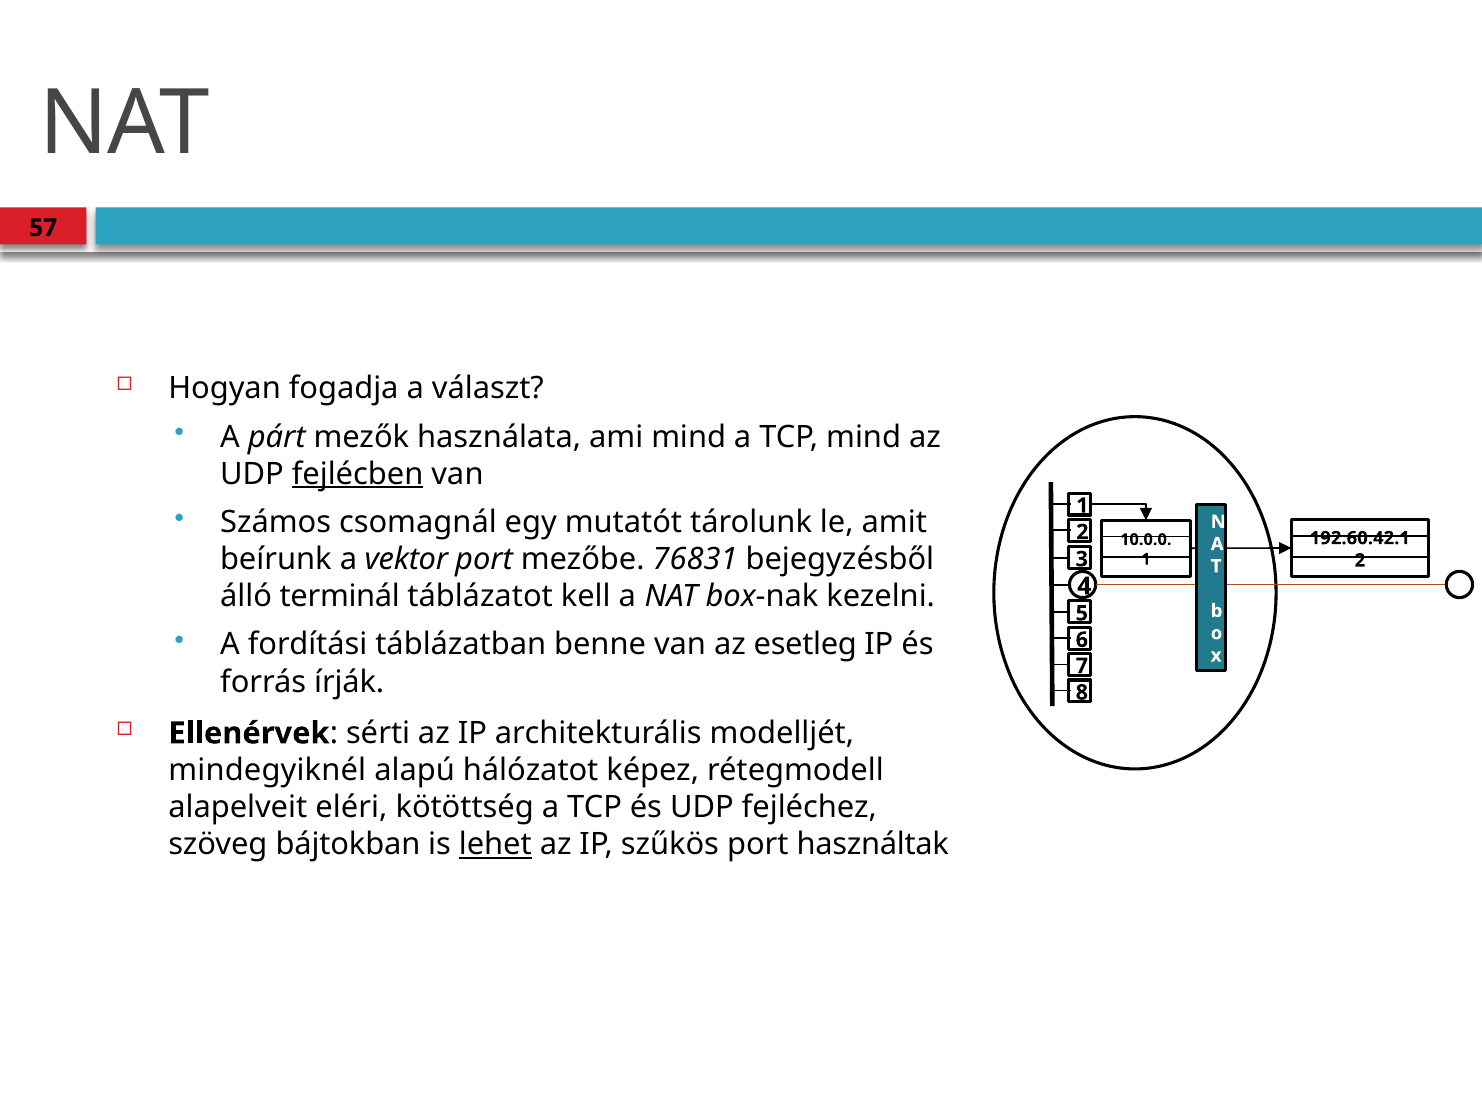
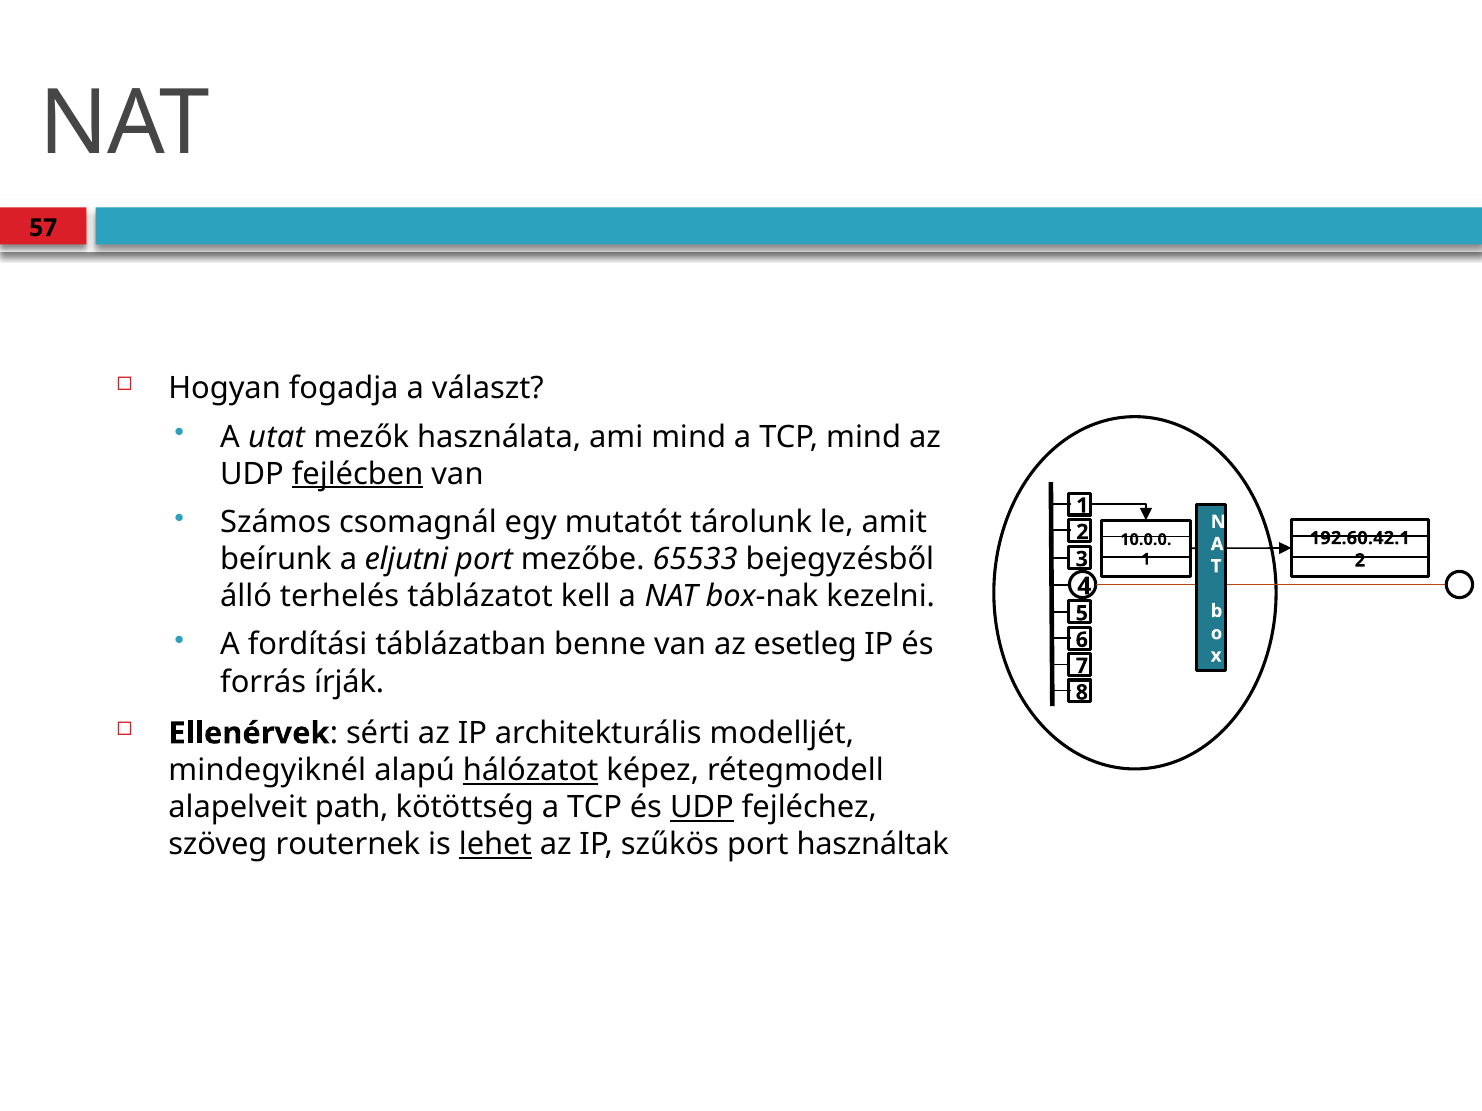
párt: párt -> utat
vektor: vektor -> eljutni
76831: 76831 -> 65533
terminál: terminál -> terhelés
hálózatot underline: none -> present
eléri: eléri -> path
UDP at (702, 808) underline: none -> present
bájtokban: bájtokban -> routernek
